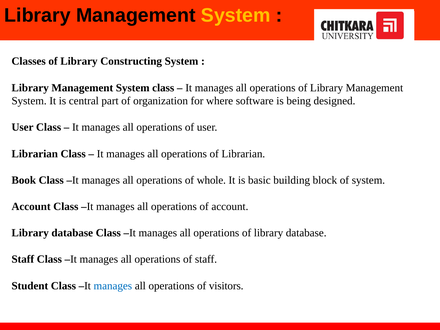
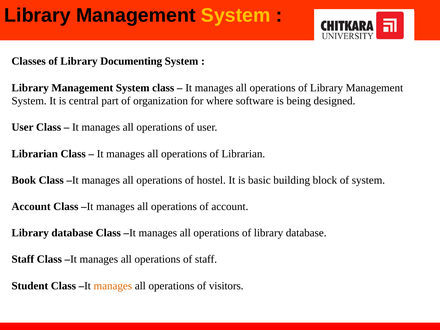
Constructing: Constructing -> Documenting
whole: whole -> hostel
manages at (113, 286) colour: blue -> orange
